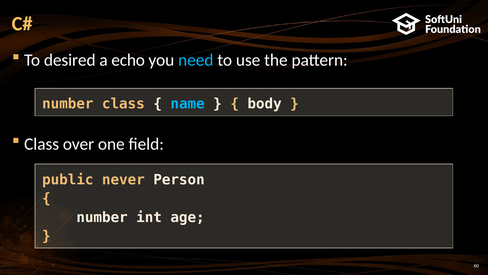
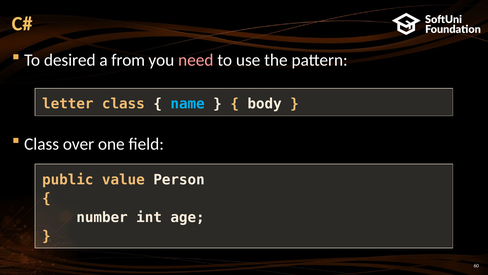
echo: echo -> from
need colour: light blue -> pink
number at (68, 104): number -> letter
never: never -> value
